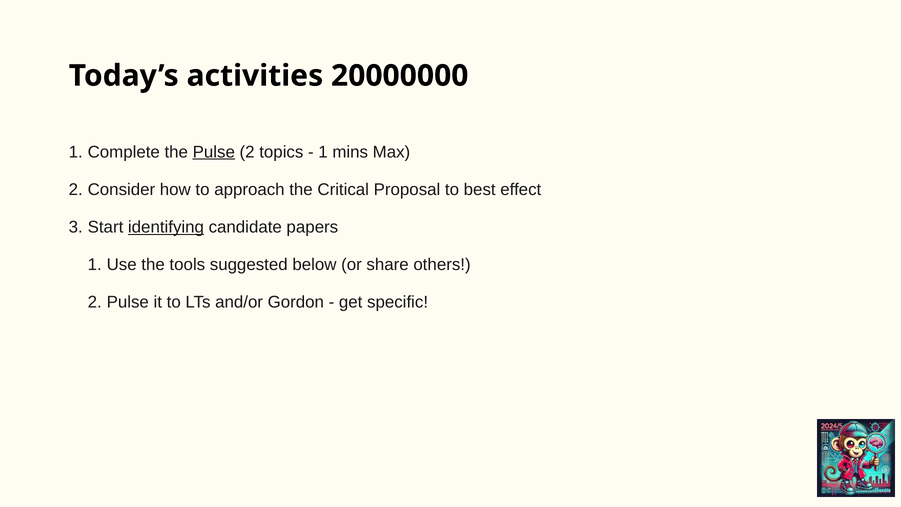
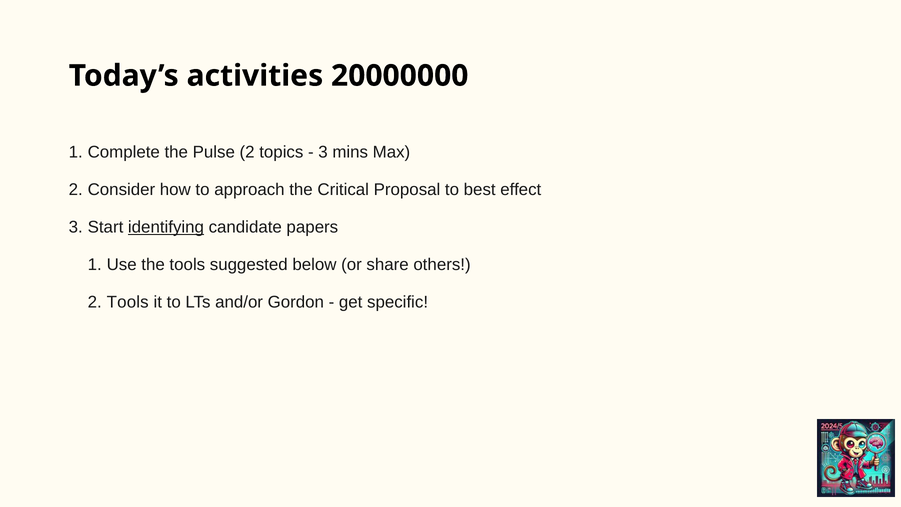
Pulse at (214, 152) underline: present -> none
1 at (323, 152): 1 -> 3
2 Pulse: Pulse -> Tools
